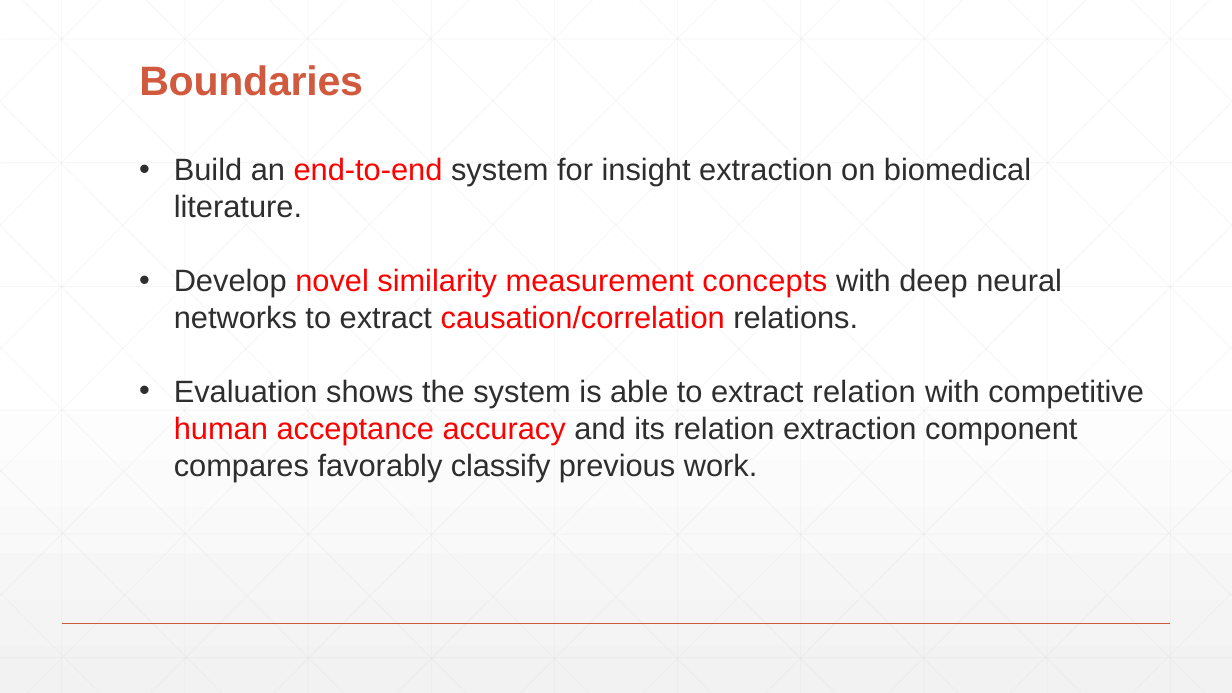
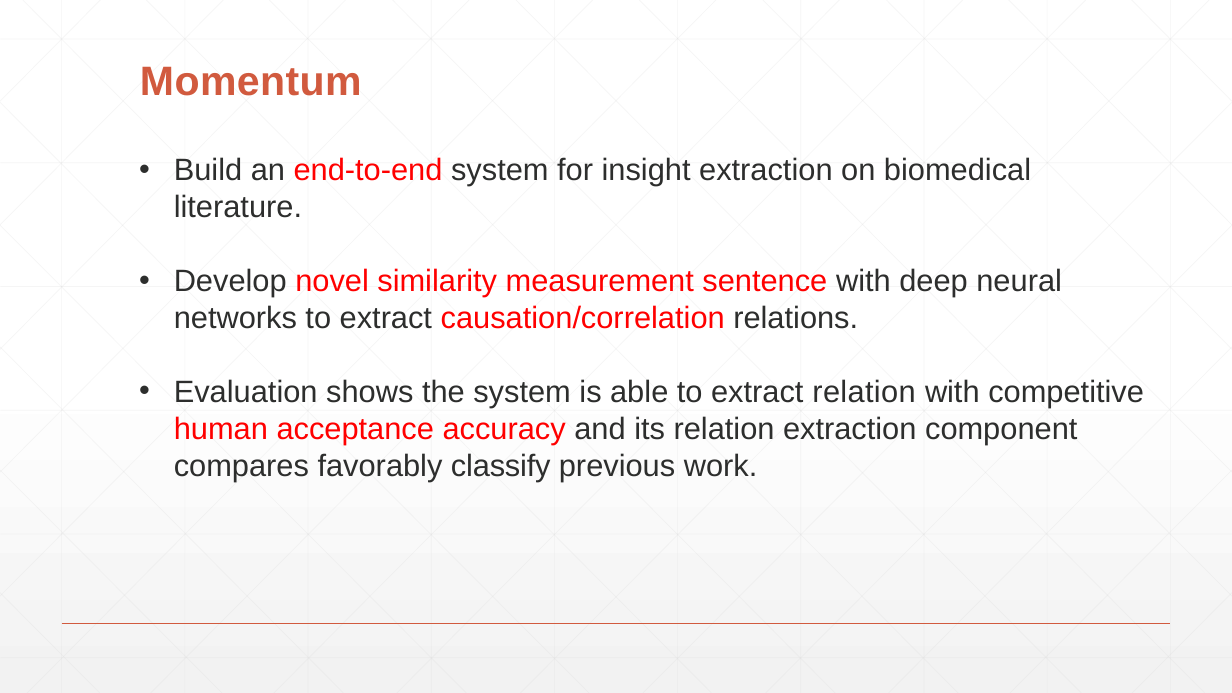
Boundaries: Boundaries -> Momentum
concepts: concepts -> sentence
